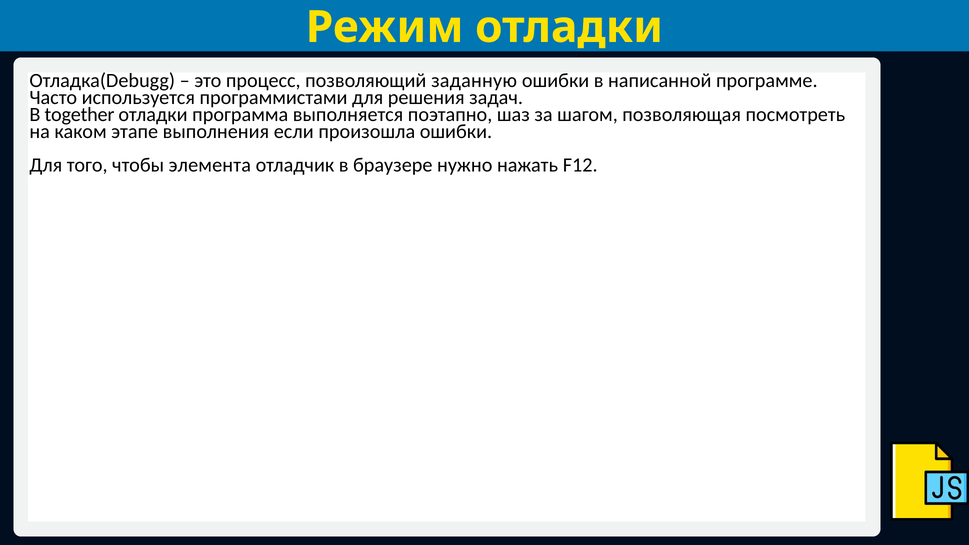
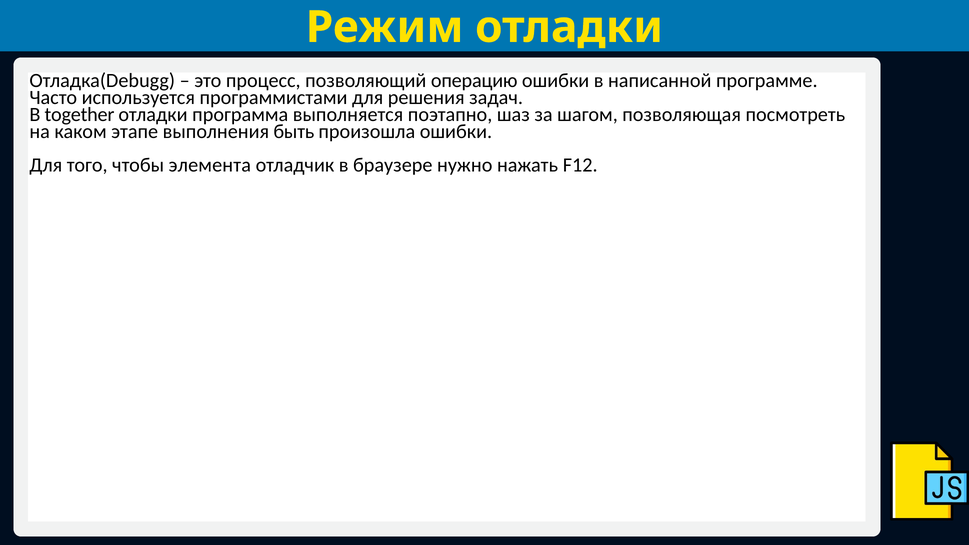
заданную: заданную -> операцию
если: если -> быть
